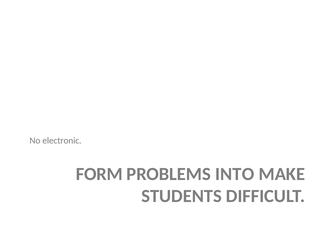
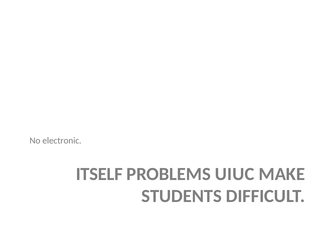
FORM: FORM -> ITSELF
INTO: INTO -> UIUC
